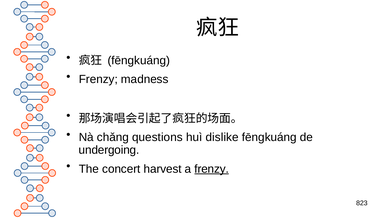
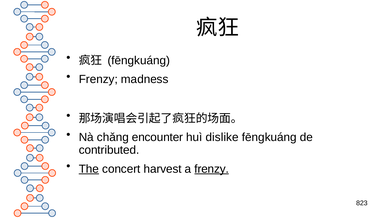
questions: questions -> encounter
undergoing: undergoing -> contributed
The underline: none -> present
